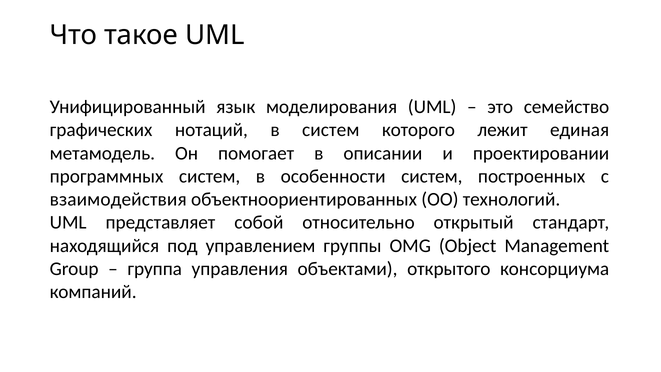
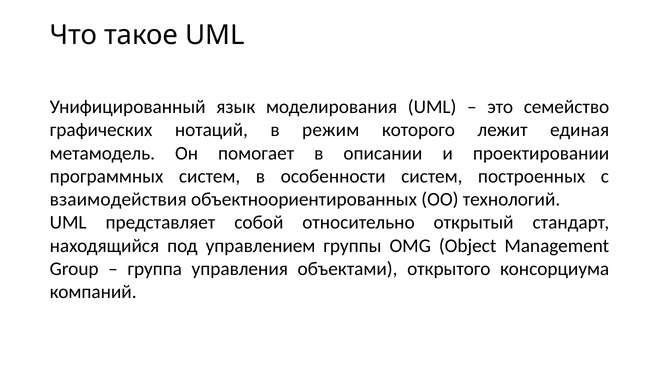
в систем: систем -> режим
